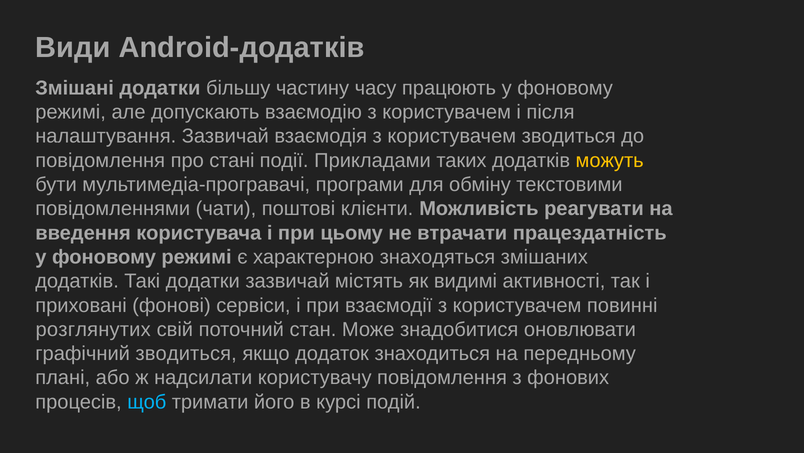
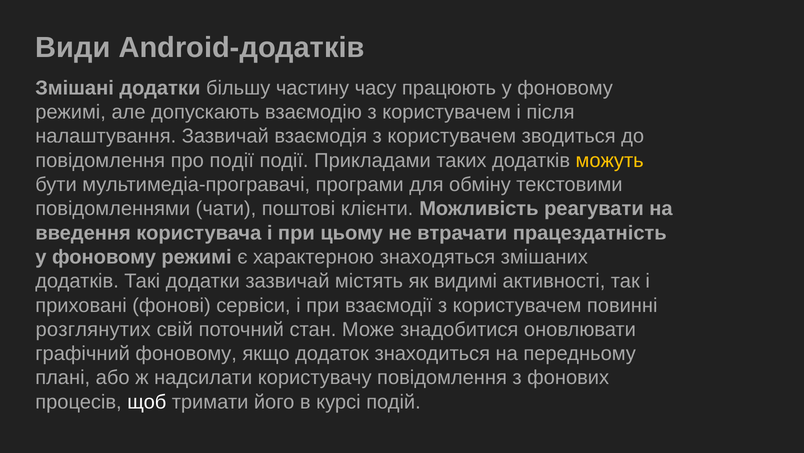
про стані: стані -> події
графічний зводиться: зводиться -> фоновому
щоб colour: light blue -> white
